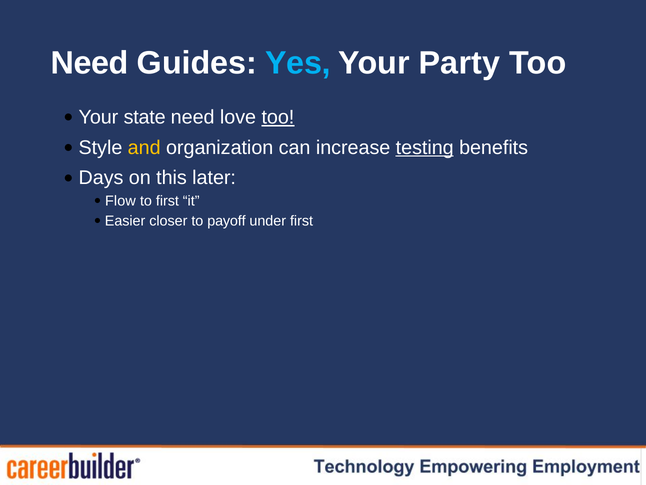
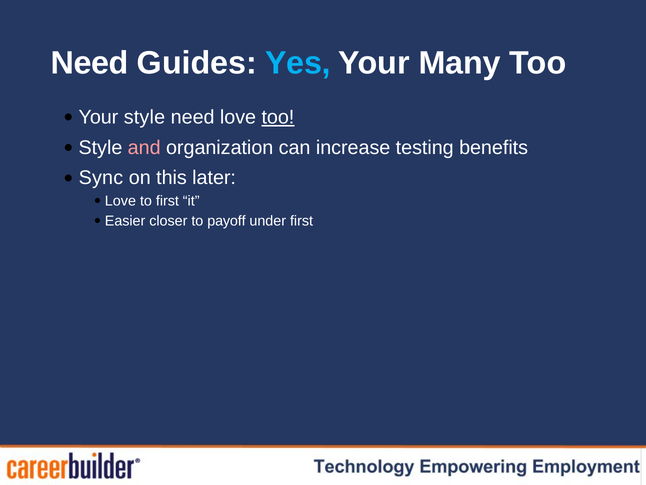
Party: Party -> Many
Your state: state -> style
and colour: yellow -> pink
testing underline: present -> none
Days: Days -> Sync
Flow at (120, 201): Flow -> Love
